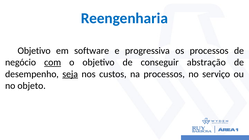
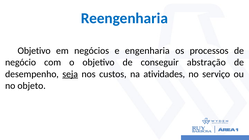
software: software -> negócios
progressiva: progressiva -> engenharia
com underline: present -> none
na processos: processos -> atividades
